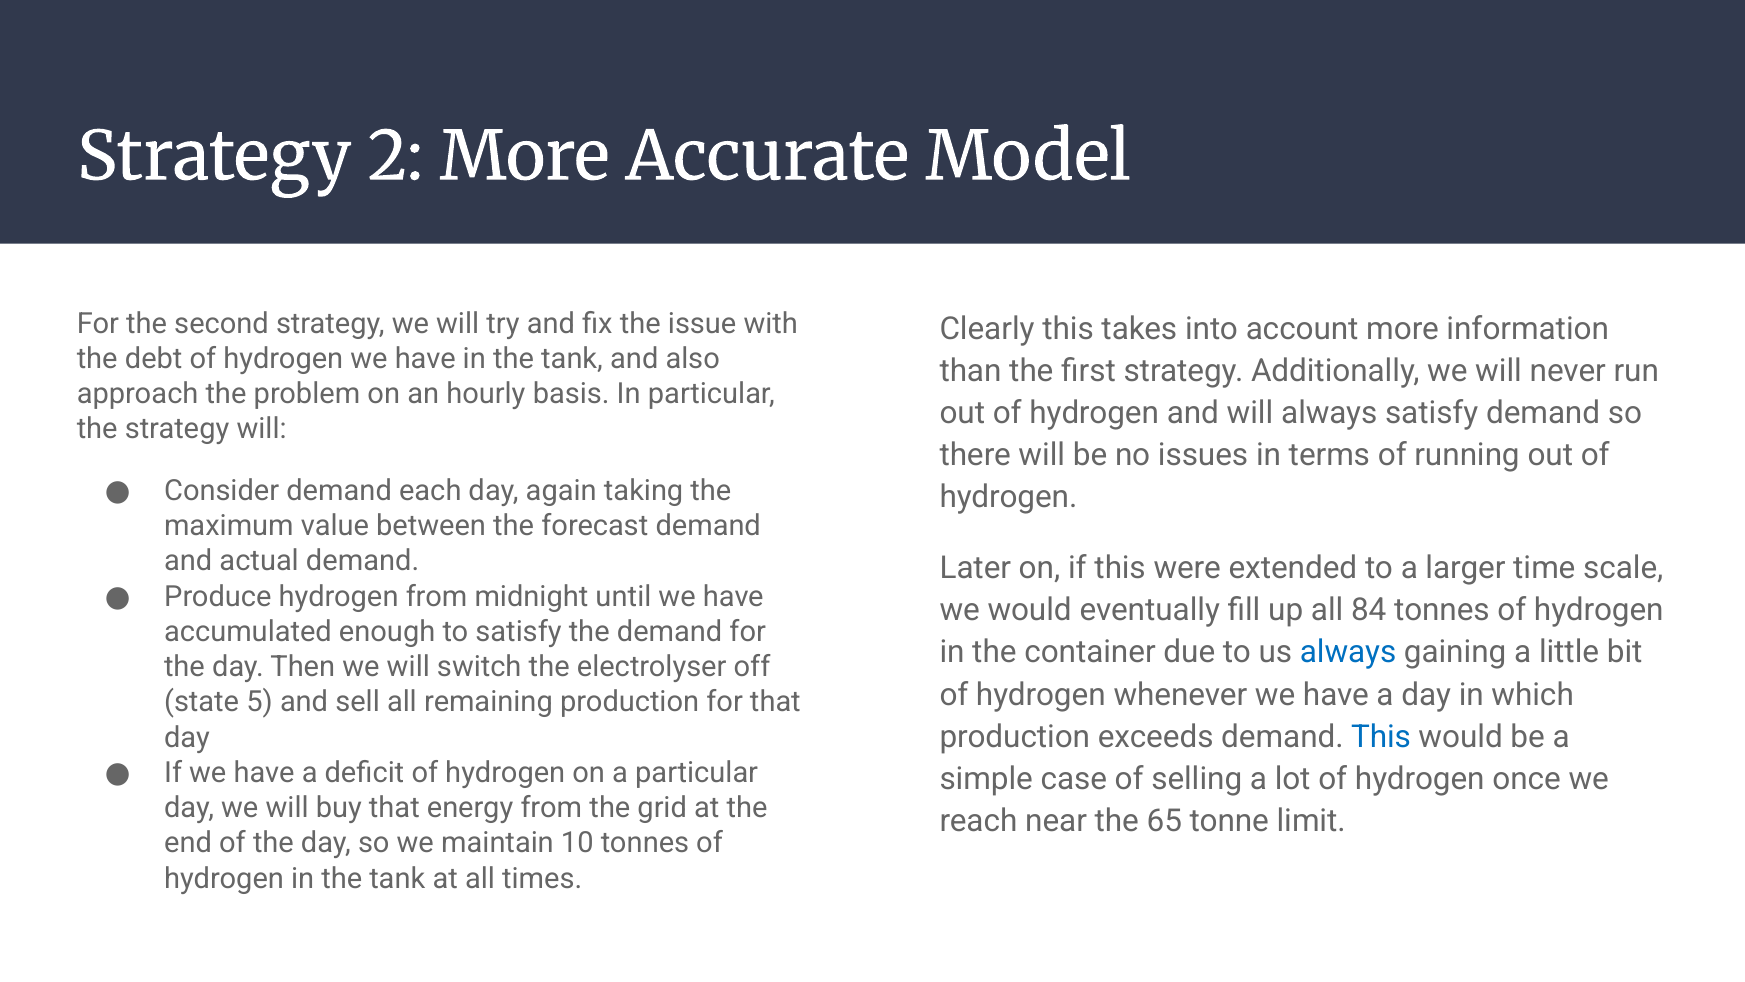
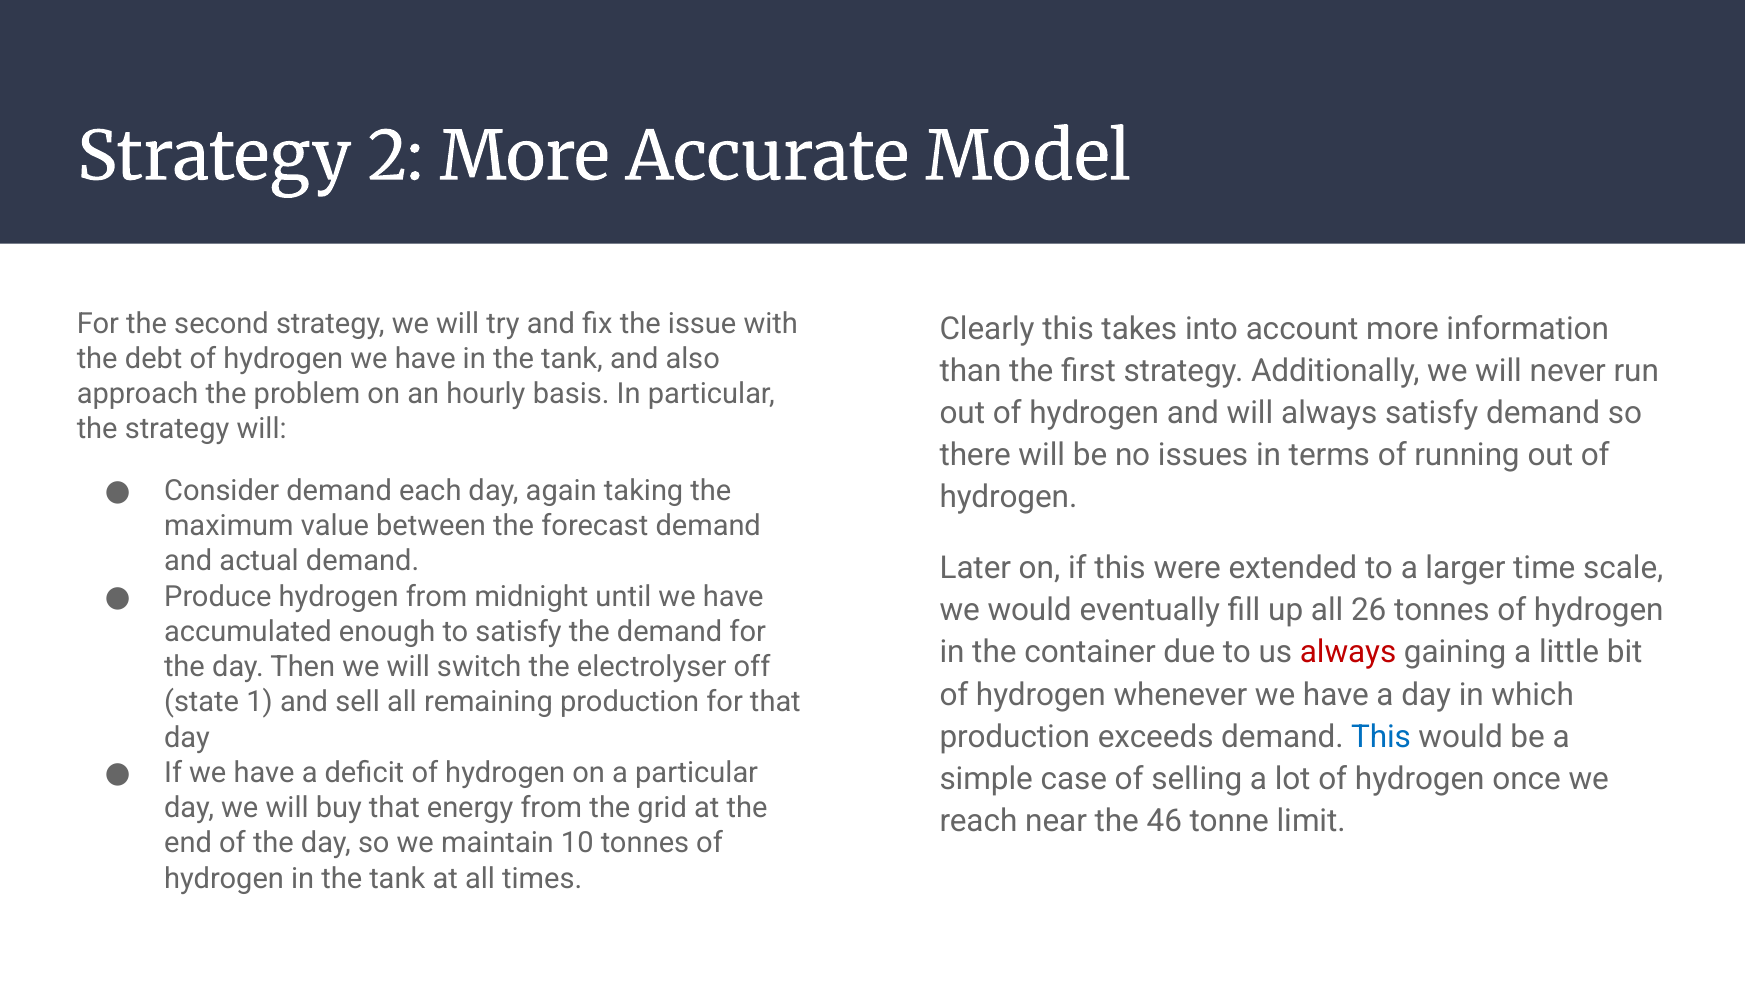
84: 84 -> 26
always at (1348, 652) colour: blue -> red
5: 5 -> 1
65: 65 -> 46
